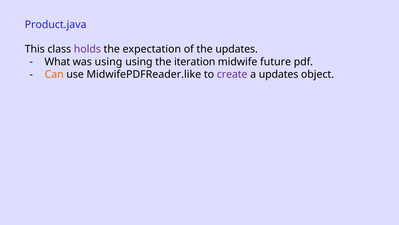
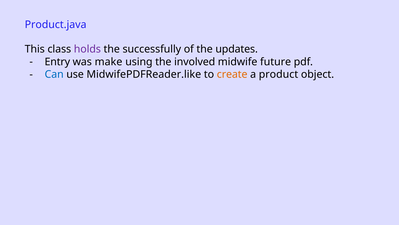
expectation: expectation -> successfully
What: What -> Entry
was using: using -> make
iteration: iteration -> involved
Can colour: orange -> blue
create colour: purple -> orange
a updates: updates -> product
